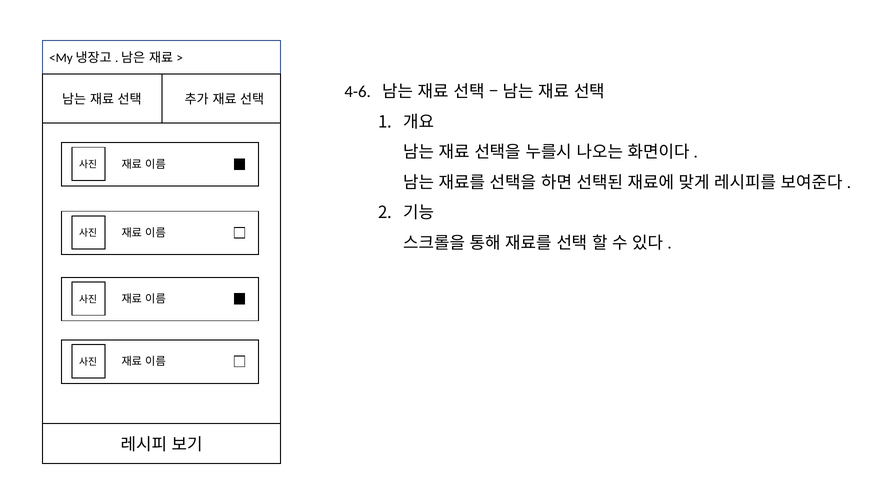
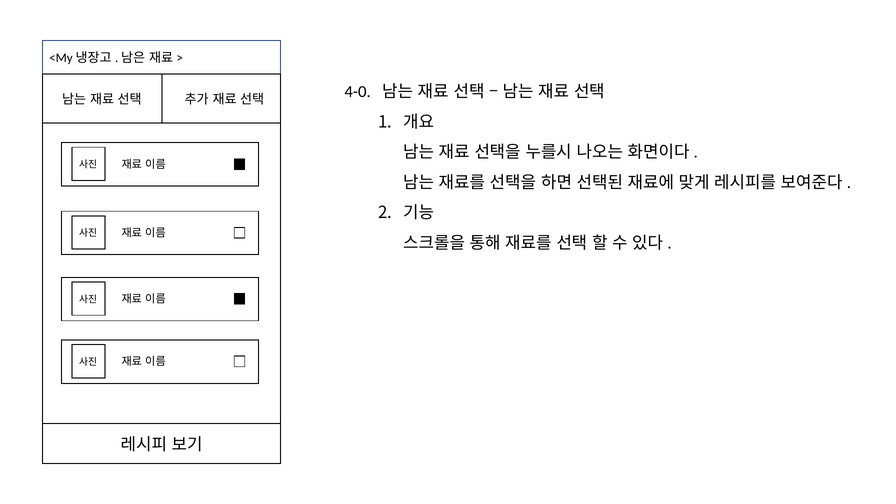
4-6: 4-6 -> 4-0
